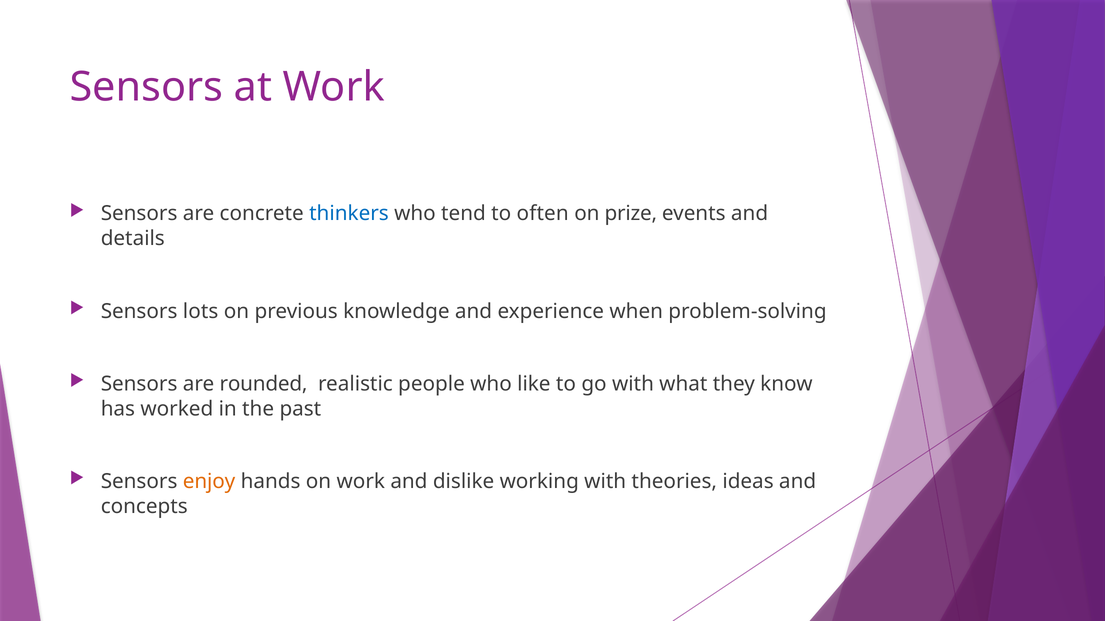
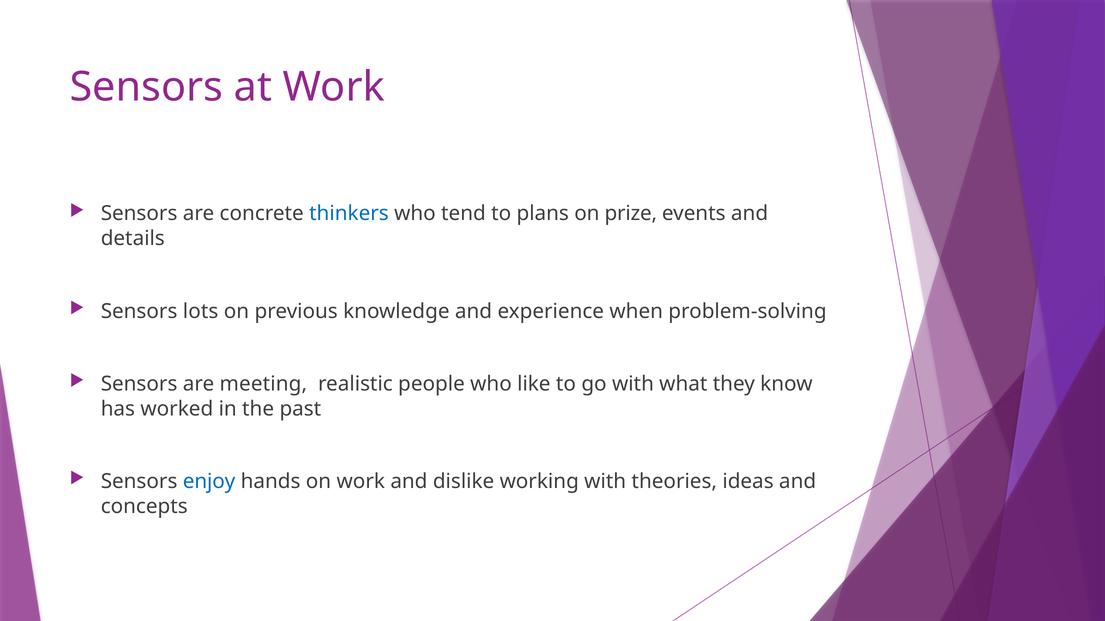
often: often -> plans
rounded: rounded -> meeting
enjoy colour: orange -> blue
